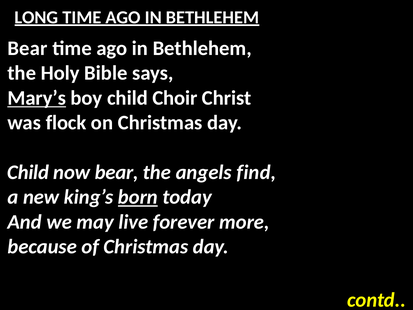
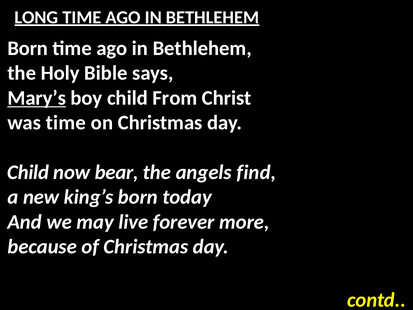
Bear at (28, 48): Bear -> Born
Choir: Choir -> From
was flock: flock -> time
born at (138, 197) underline: present -> none
